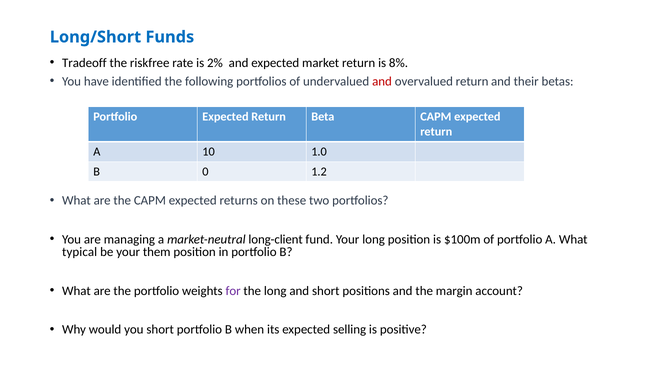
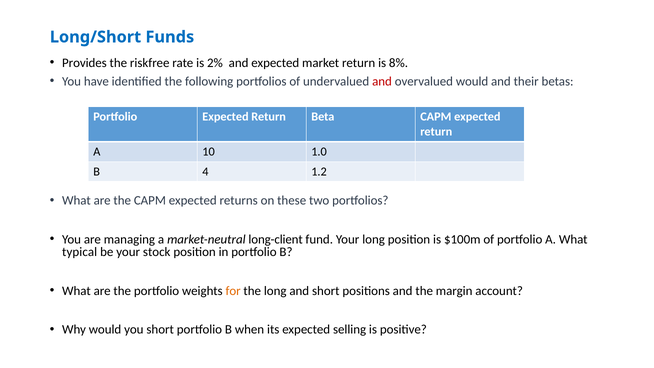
Tradeoff: Tradeoff -> Provides
overvalued return: return -> would
0: 0 -> 4
them: them -> stock
for colour: purple -> orange
